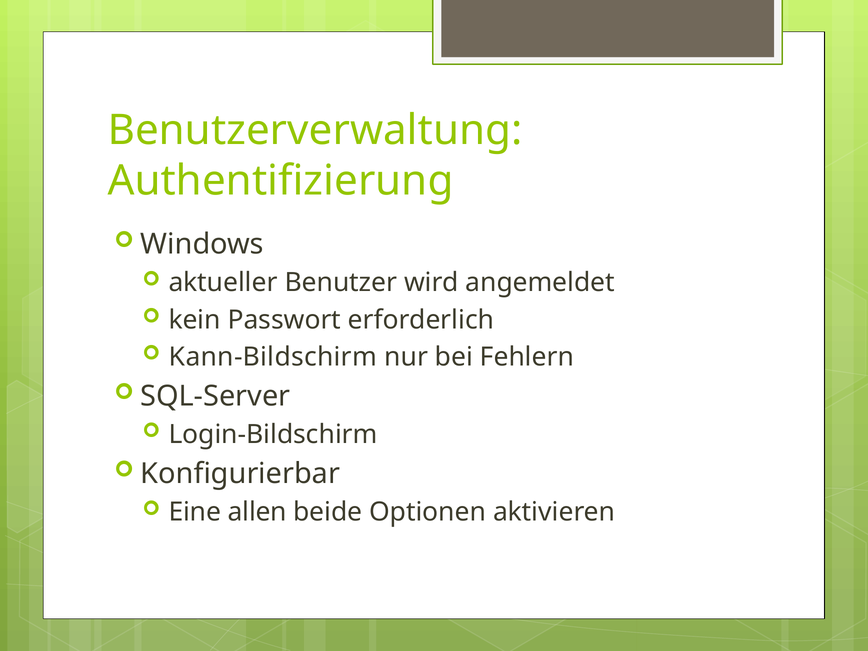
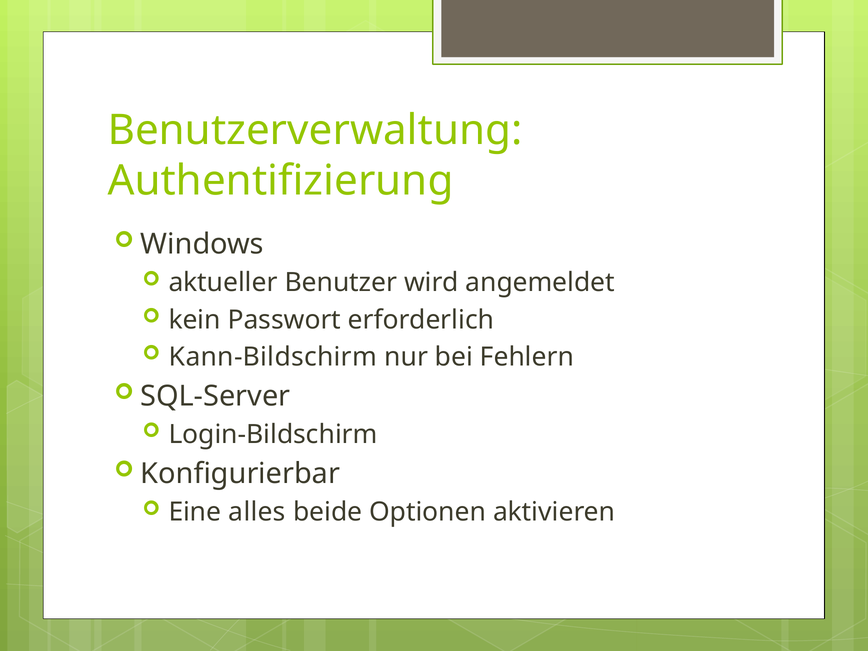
allen: allen -> alles
